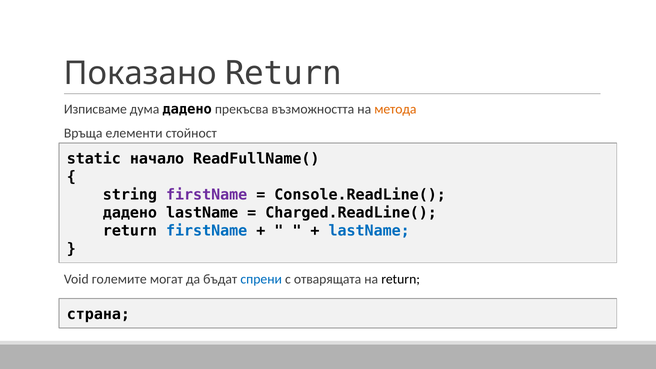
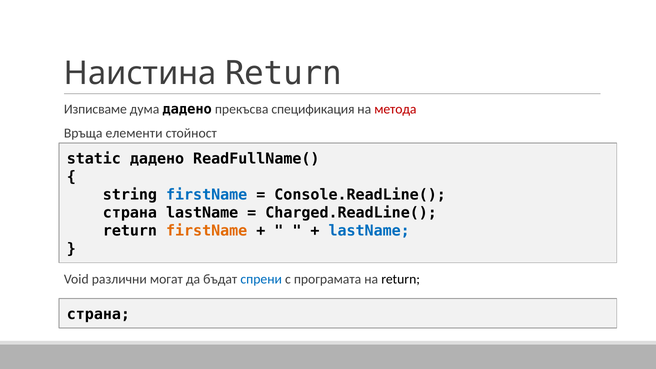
Показано: Показано -> Наистина
възможността: възможността -> спецификация
метода colour: orange -> red
static начало: начало -> дадено
firstName at (207, 195) colour: purple -> blue
дадено at (130, 213): дадено -> страна
firstName at (207, 231) colour: blue -> orange
големите: големите -> различни
отварящата: отварящата -> програмата
